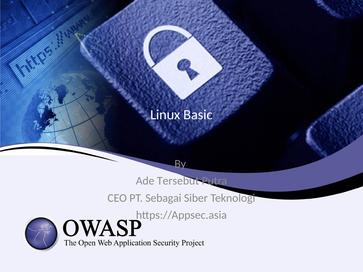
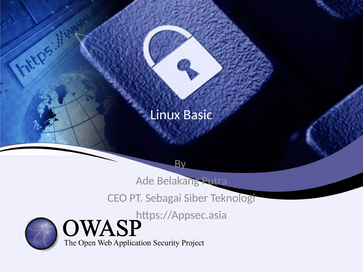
Tersebut: Tersebut -> Belakang
